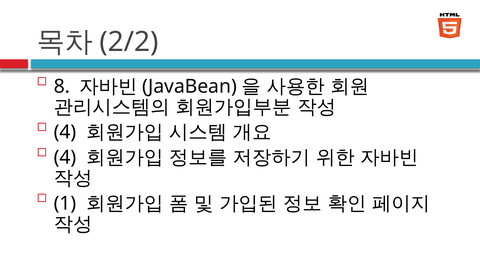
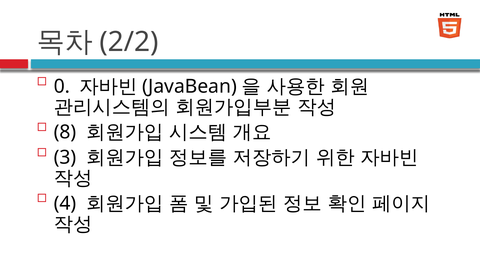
8: 8 -> 0
4 at (65, 132): 4 -> 8
4 at (65, 157): 4 -> 3
1: 1 -> 4
